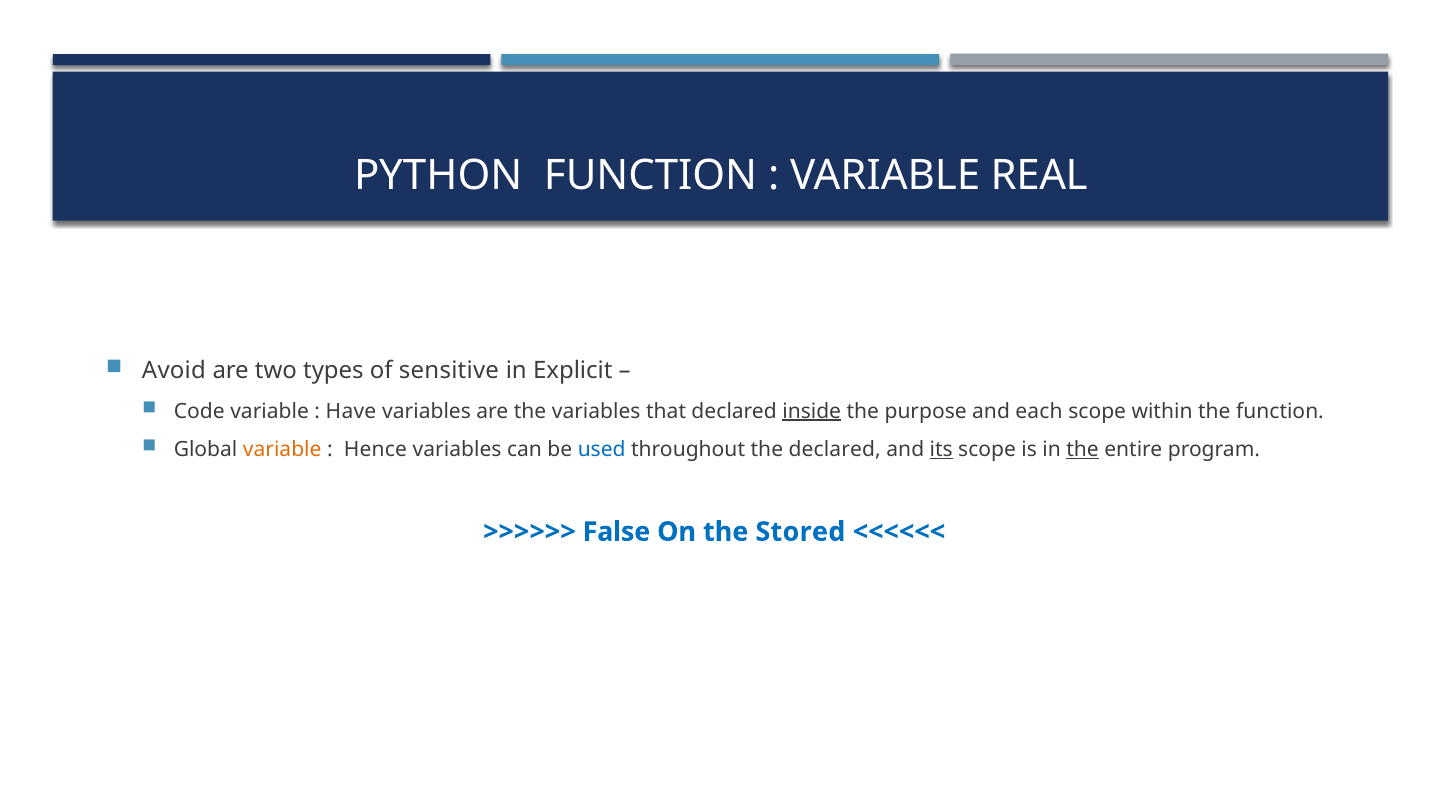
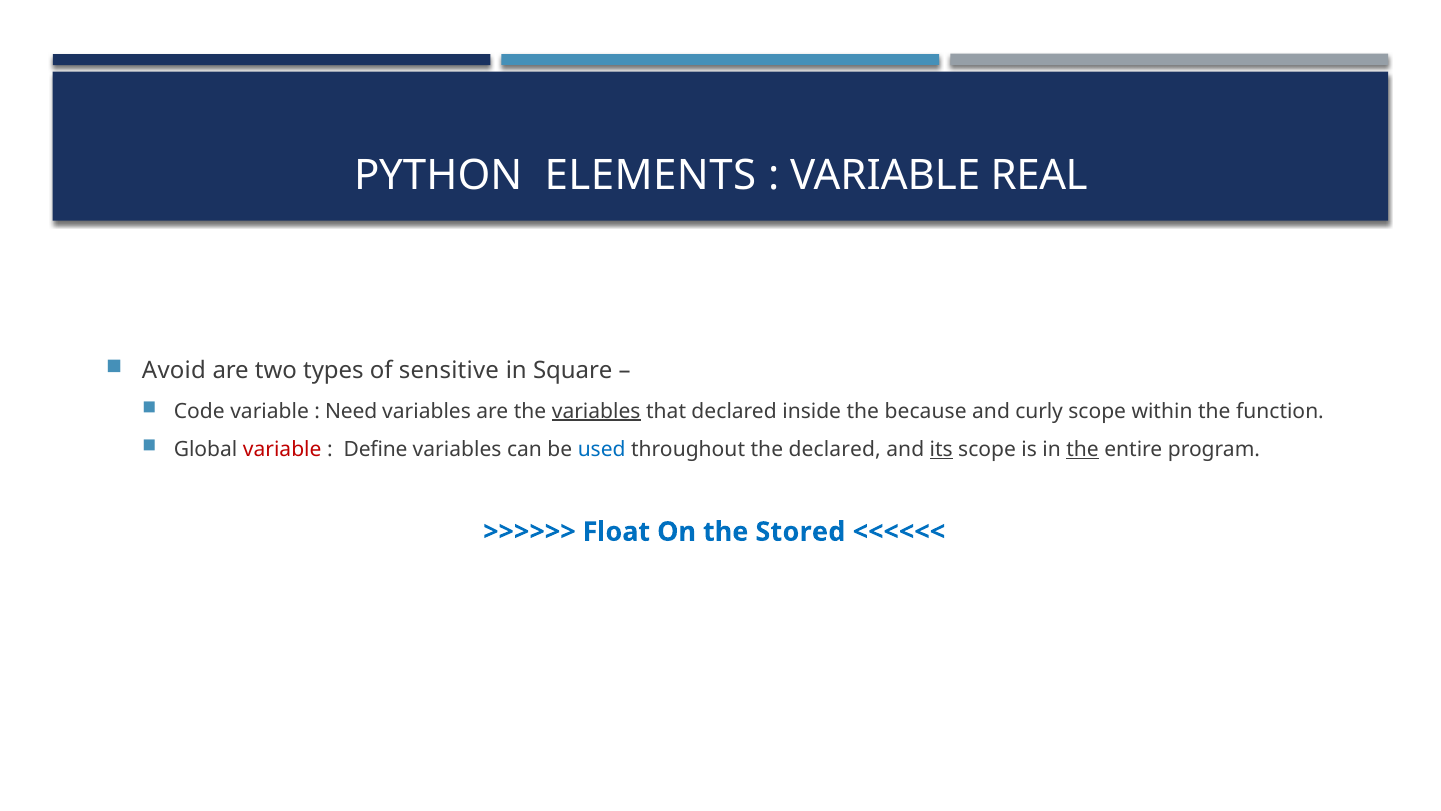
PYTHON FUNCTION: FUNCTION -> ELEMENTS
Explicit: Explicit -> Square
Have: Have -> Need
variables at (596, 411) underline: none -> present
inside underline: present -> none
purpose: purpose -> because
each: each -> curly
variable at (282, 449) colour: orange -> red
Hence: Hence -> Define
False: False -> Float
